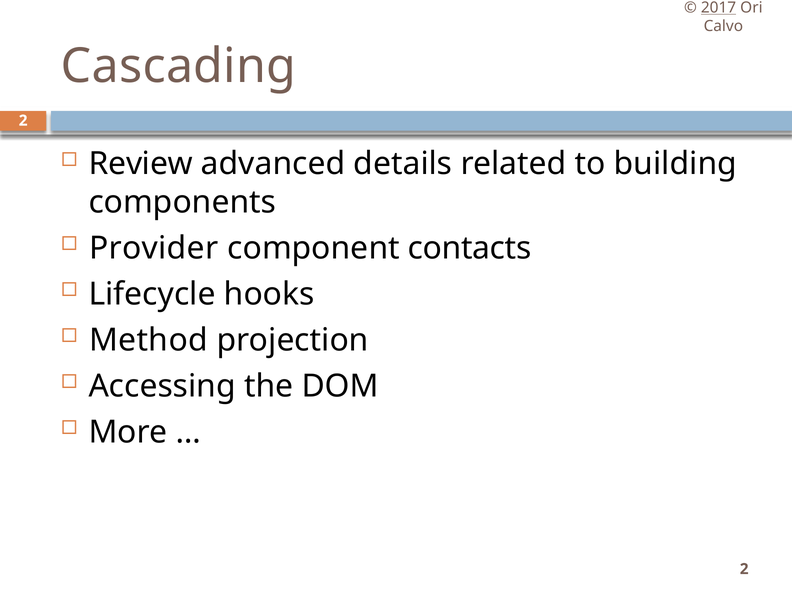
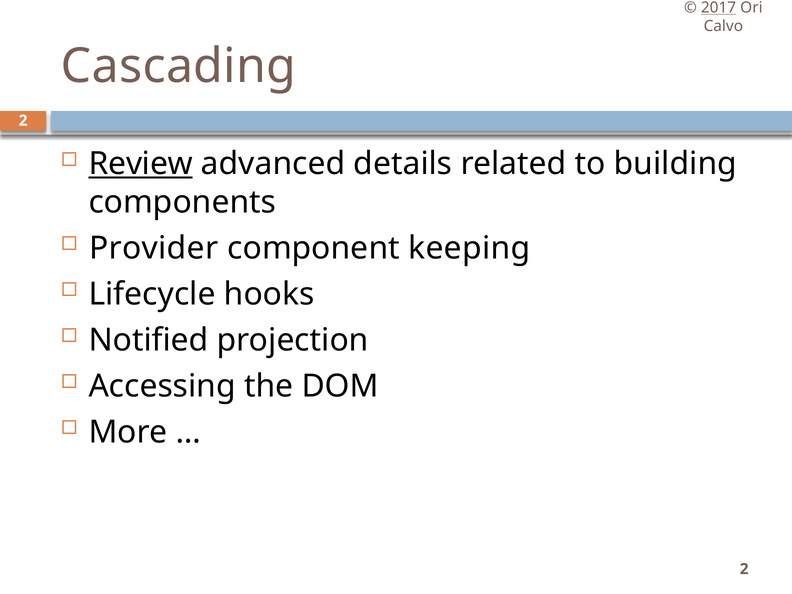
Review underline: none -> present
contacts: contacts -> keeping
Method: Method -> Notified
